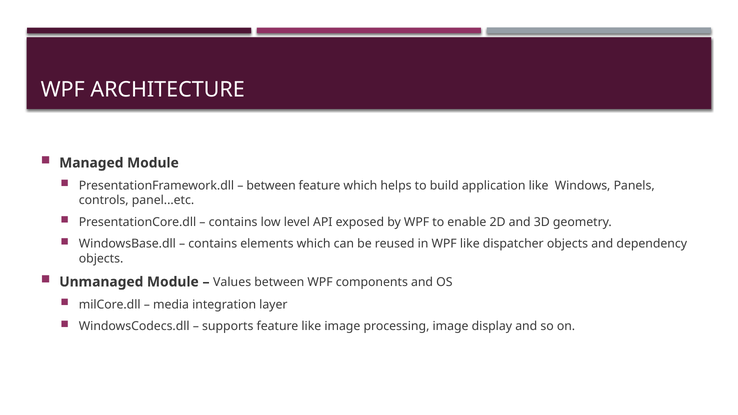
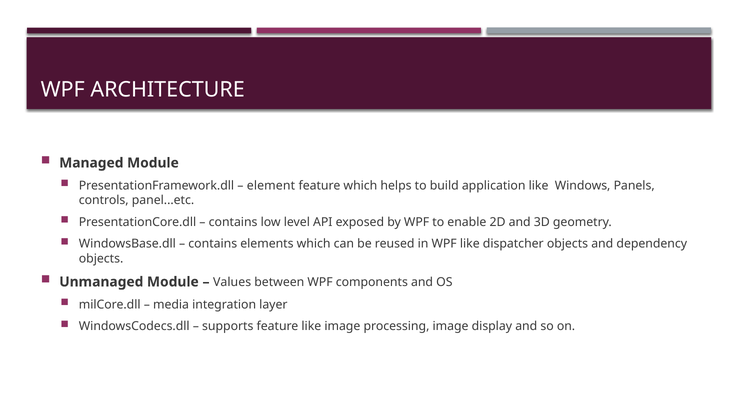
between at (271, 186): between -> element
